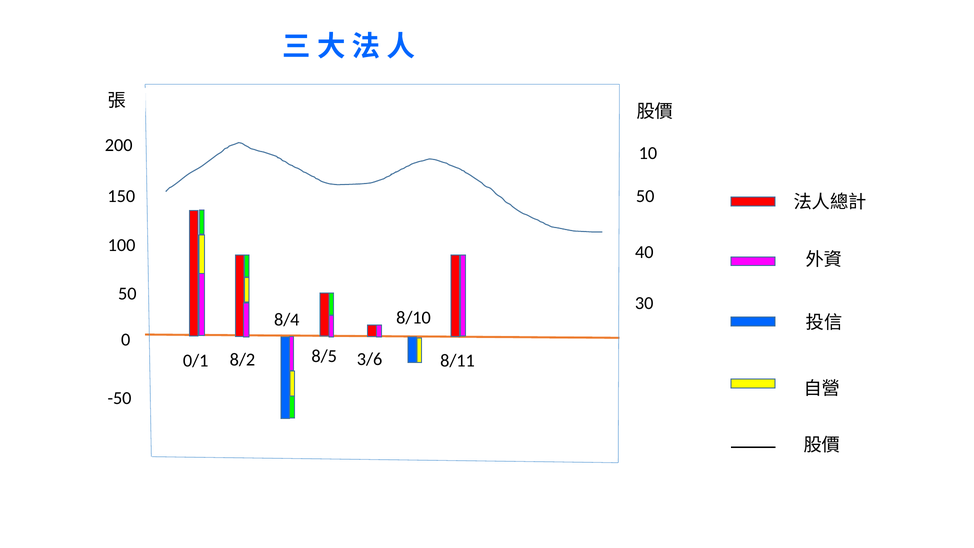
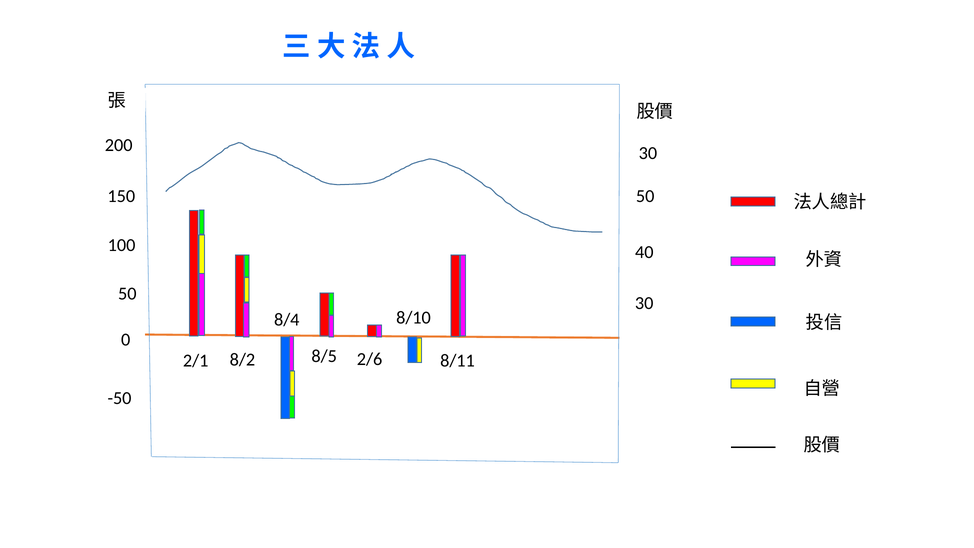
200 10: 10 -> 30
3/6: 3/6 -> 2/6
0/1: 0/1 -> 2/1
